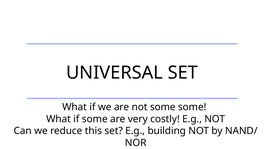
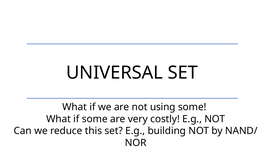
not some: some -> using
